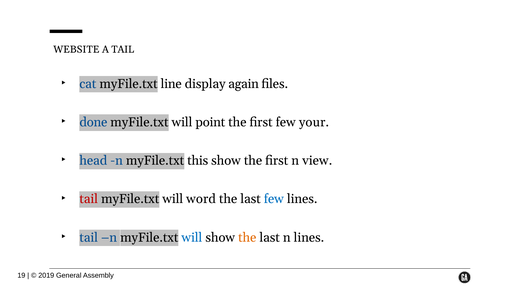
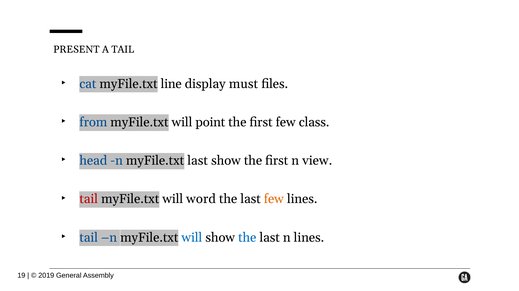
WEBSITE: WEBSITE -> PRESENT
again: again -> must
done: done -> from
your: your -> class
myFile.txt this: this -> last
few at (274, 199) colour: blue -> orange
the at (247, 238) colour: orange -> blue
